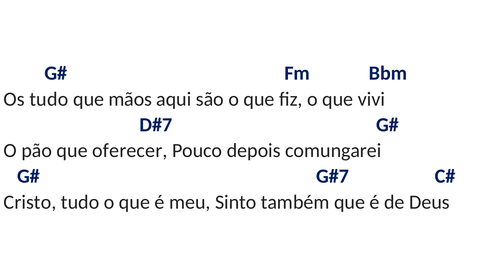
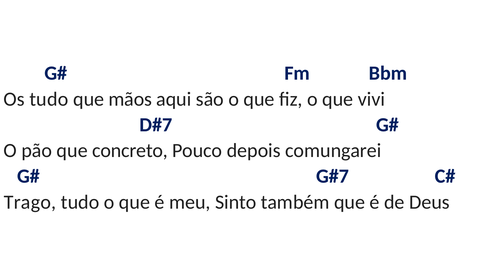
oferecer: oferecer -> concreto
Cristo: Cristo -> Trago
